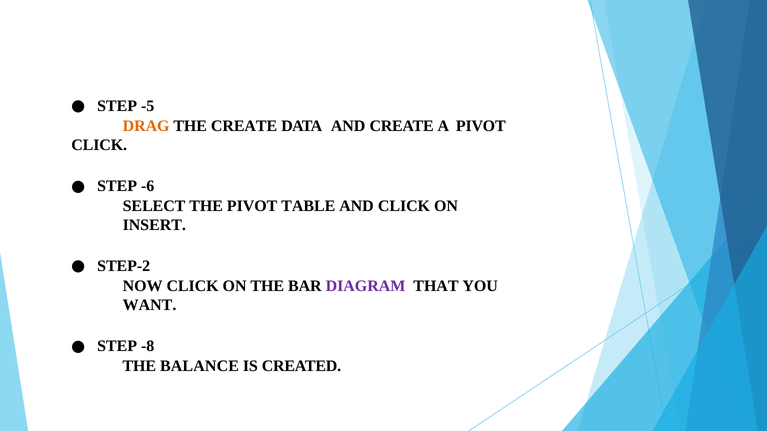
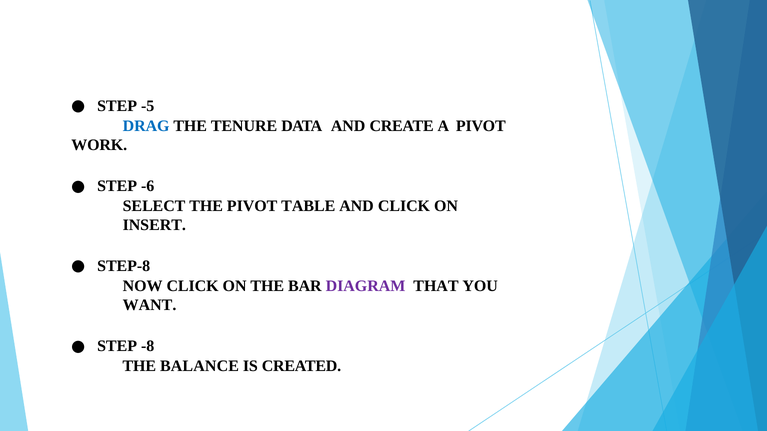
DRAG colour: orange -> blue
THE CREATE: CREATE -> TENURE
CLICK at (99, 145): CLICK -> WORK
STEP-2: STEP-2 -> STEP-8
